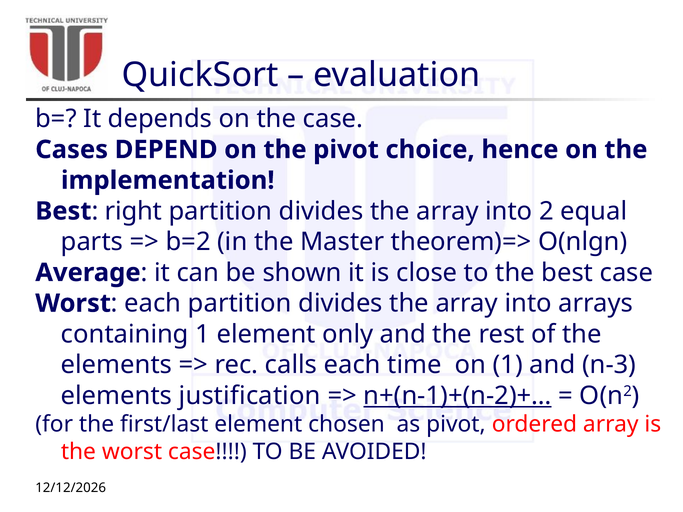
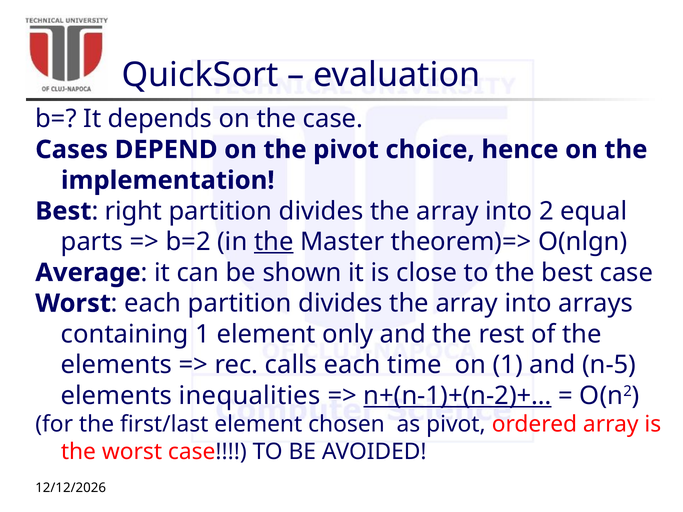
the at (274, 242) underline: none -> present
n-3: n-3 -> n-5
justification: justification -> inequalities
